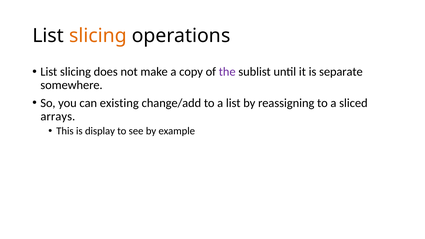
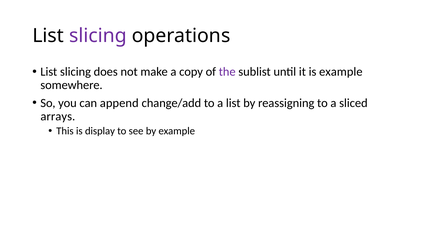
slicing at (98, 36) colour: orange -> purple
is separate: separate -> example
existing: existing -> append
